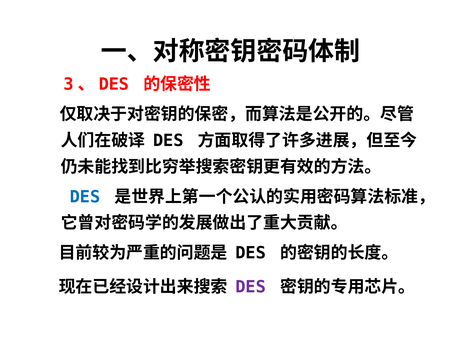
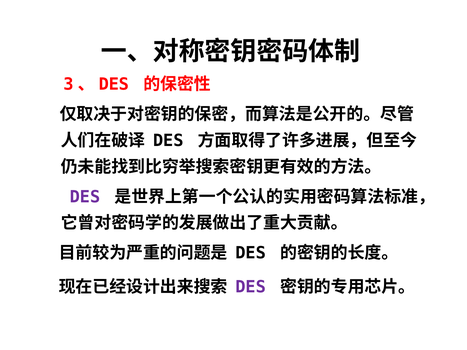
DES at (85, 197) colour: blue -> purple
